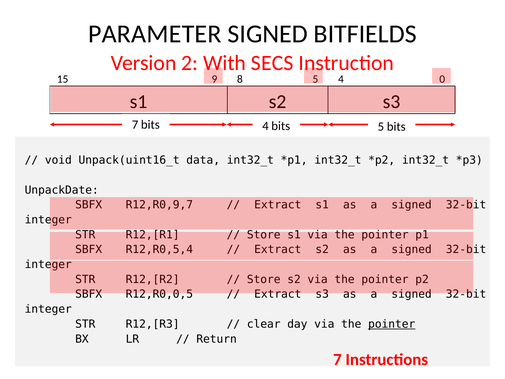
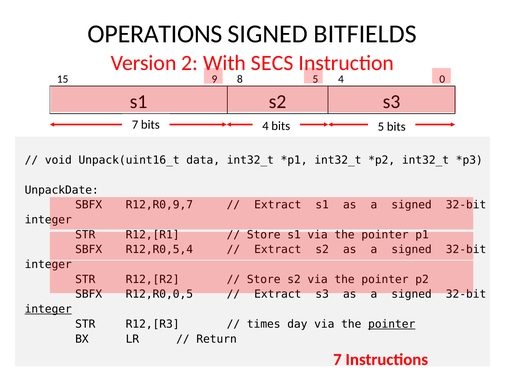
PARAMETER: PARAMETER -> OPERATIONS
integer at (48, 309) underline: none -> present
clear: clear -> times
